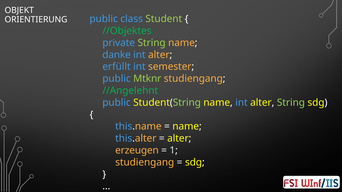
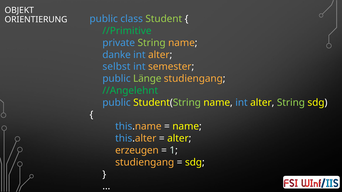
//Objektes: //Objektes -> //Primitive
erfüllt: erfüllt -> selbst
Mtknr: Mtknr -> Länge
